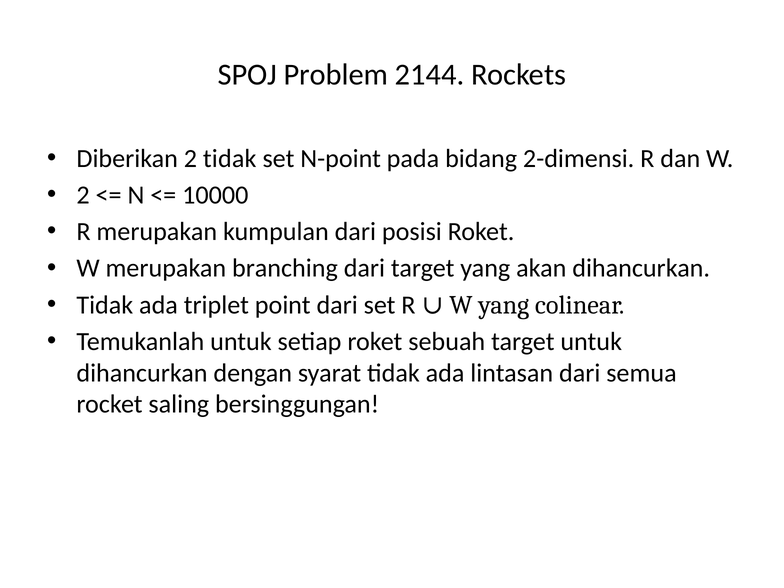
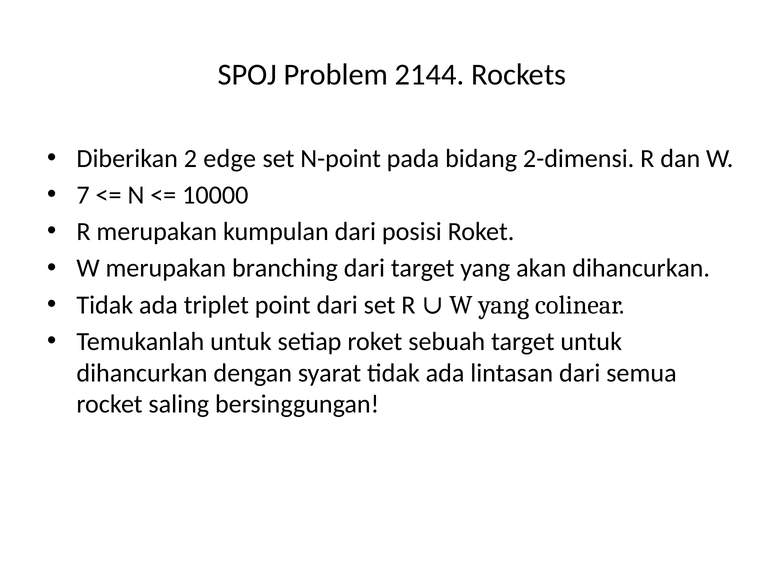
2 tidak: tidak -> edge
2 at (83, 195): 2 -> 7
